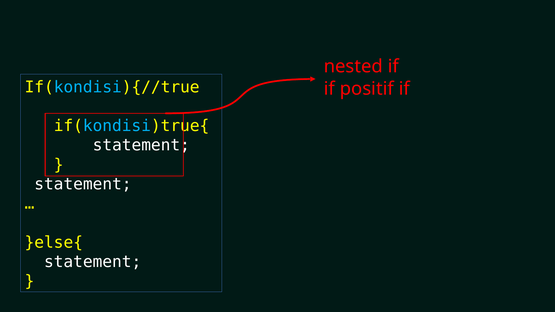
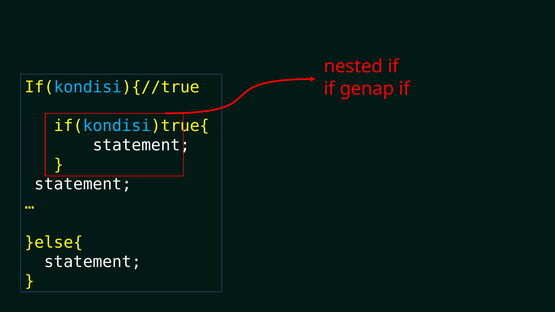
positif: positif -> genap
